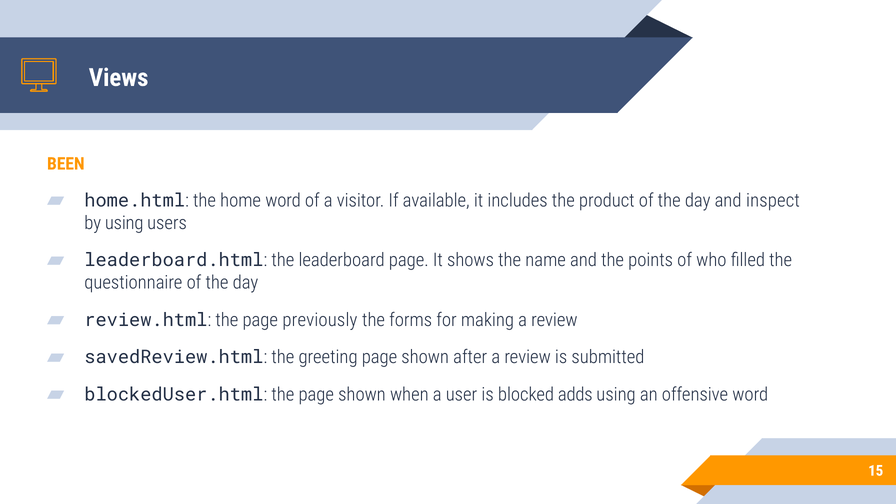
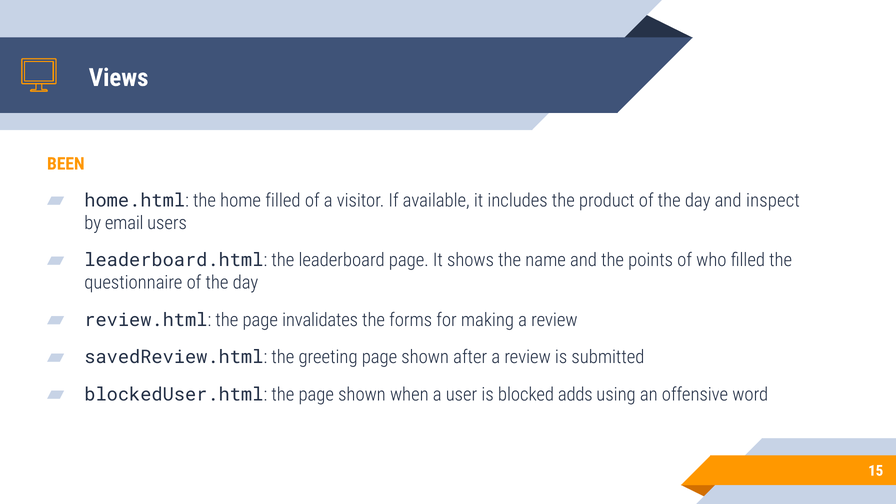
home word: word -> filled
by using: using -> email
previously: previously -> invalidates
